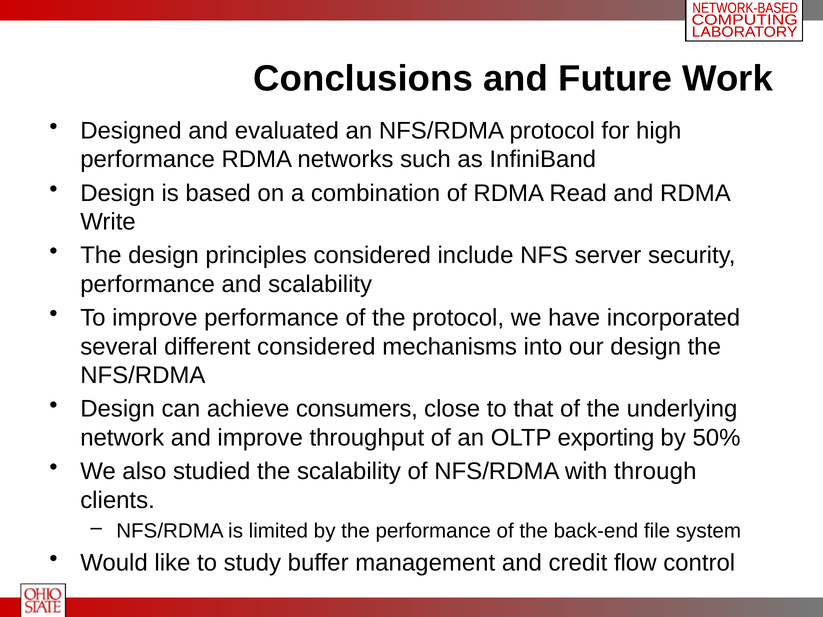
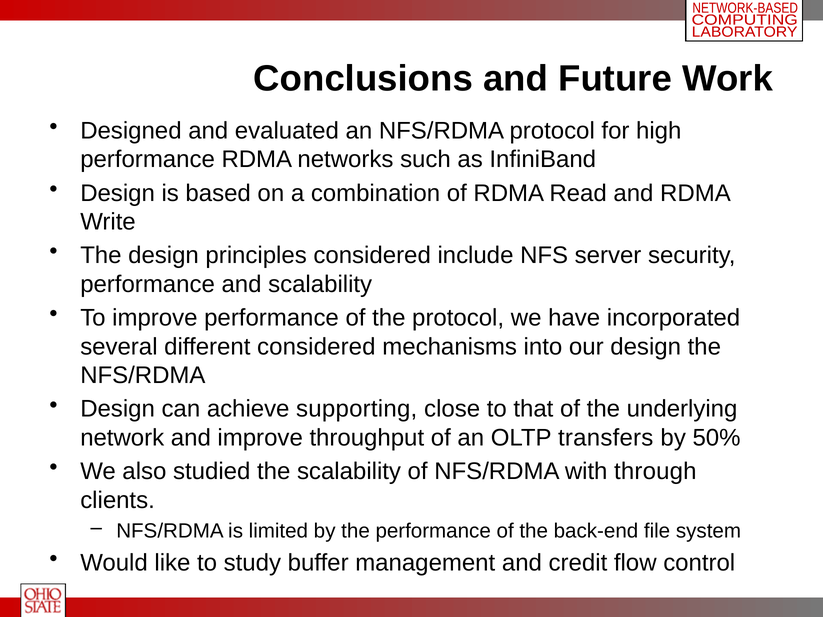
consumers: consumers -> supporting
exporting: exporting -> transfers
